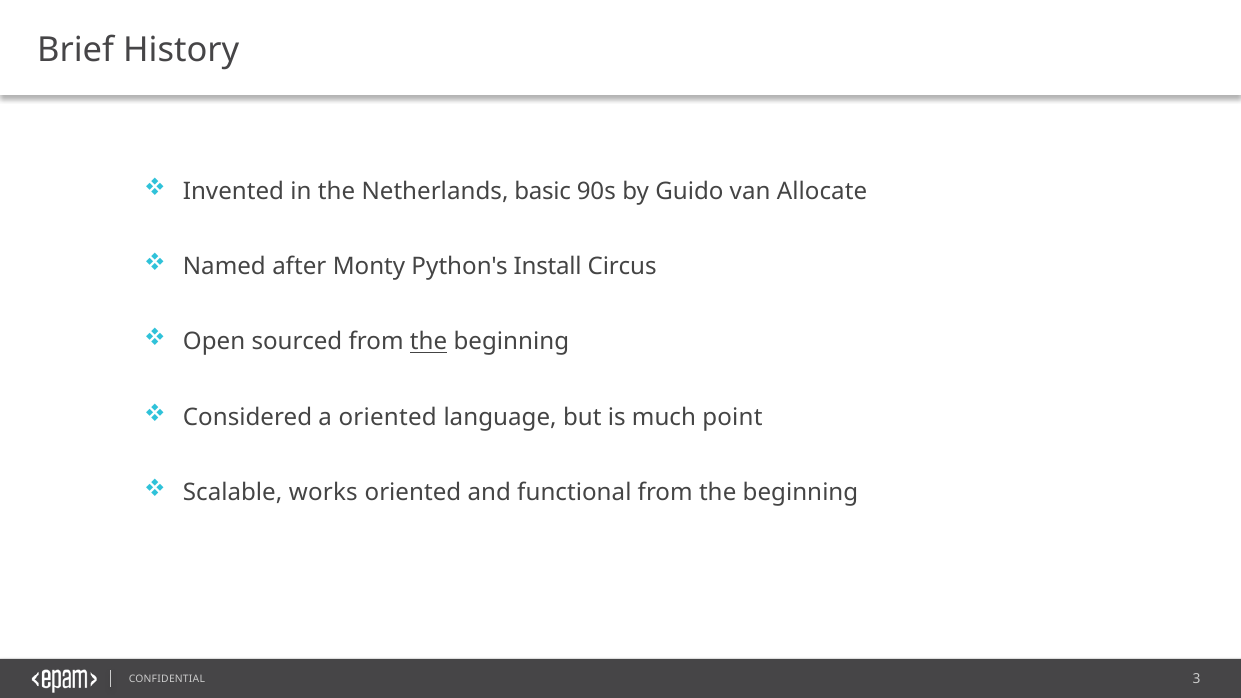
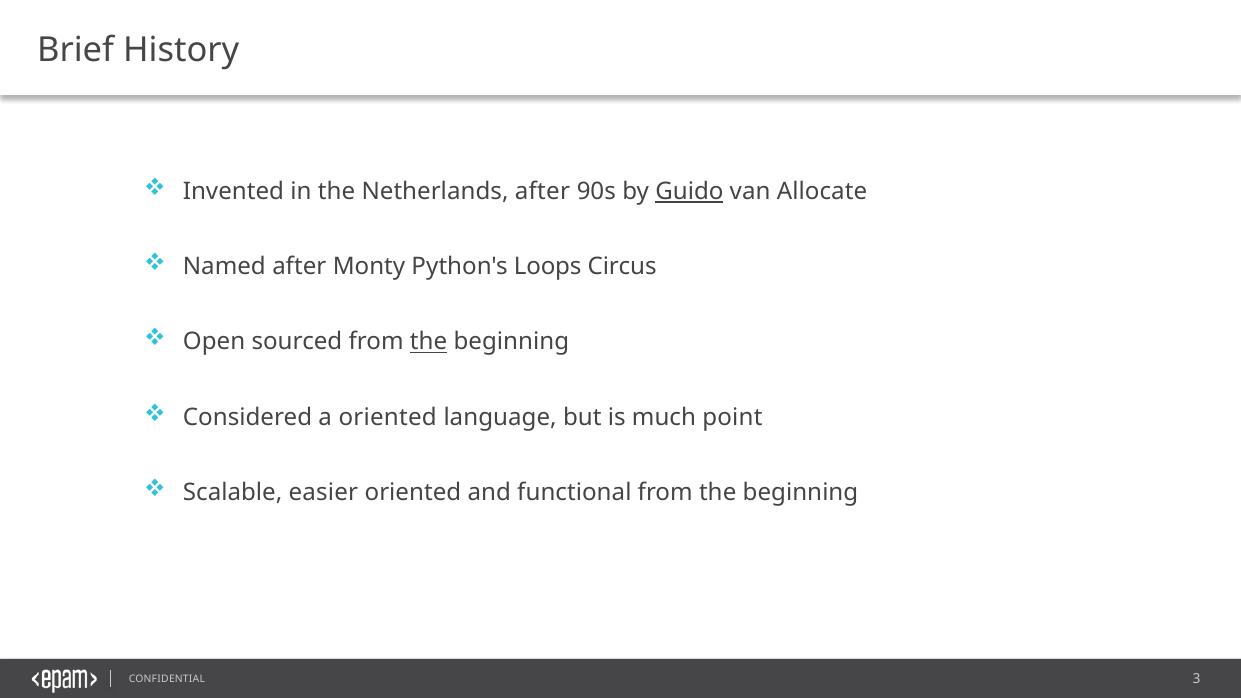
Netherlands basic: basic -> after
Guido underline: none -> present
Install: Install -> Loops
works: works -> easier
